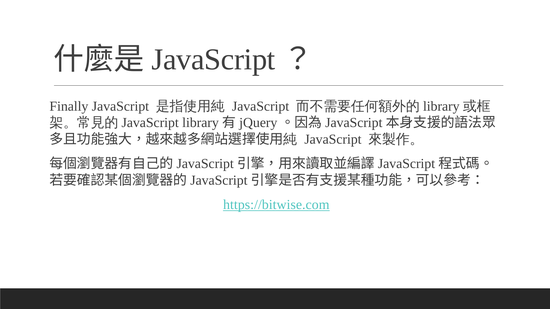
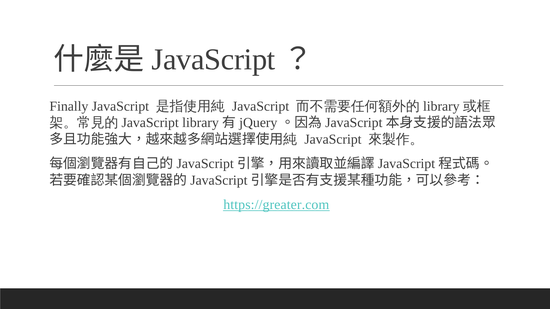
https://bitwise.com: https://bitwise.com -> https://greater.com
